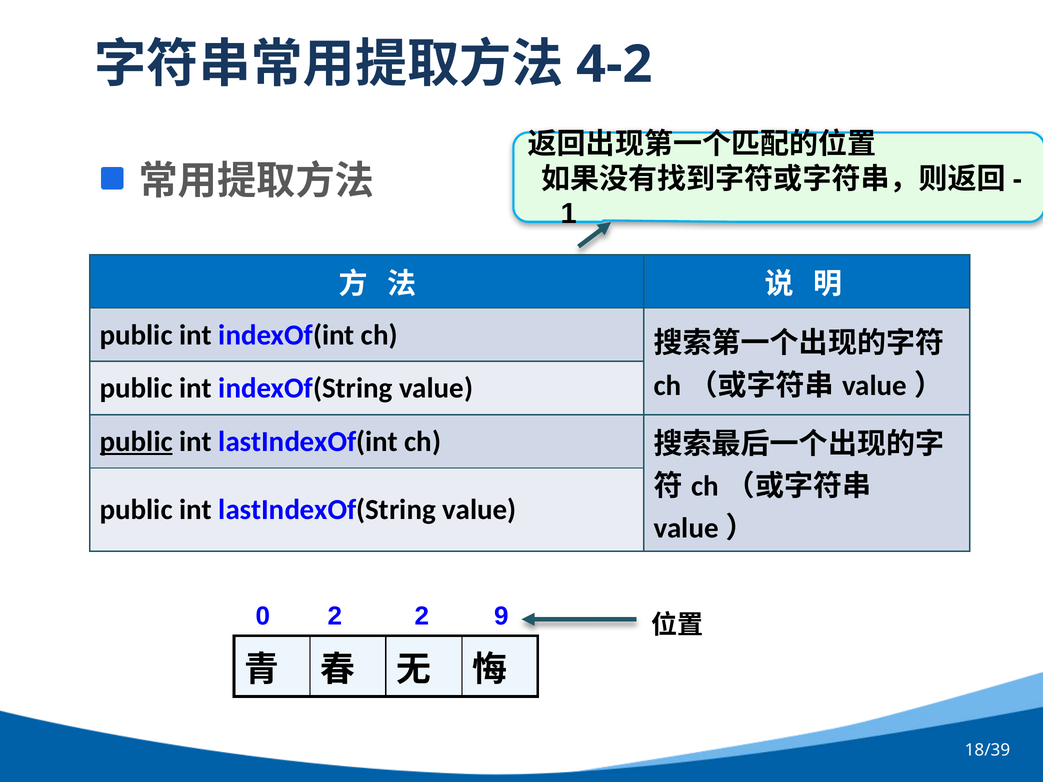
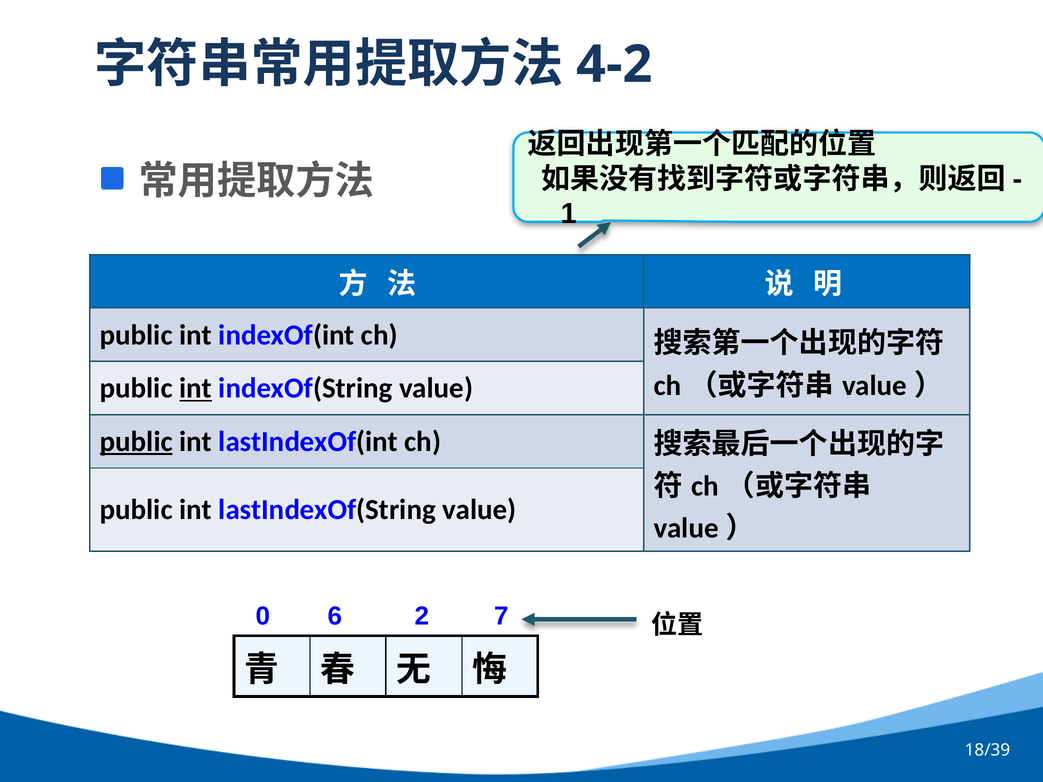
int at (196, 388) underline: none -> present
0 2: 2 -> 6
9: 9 -> 7
